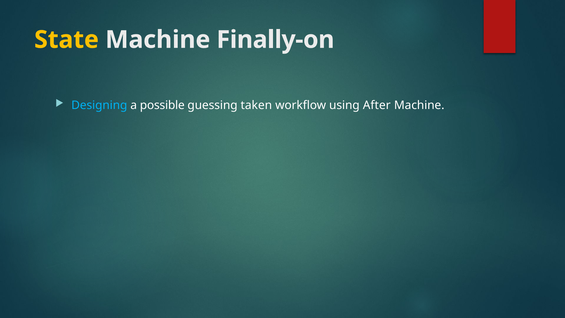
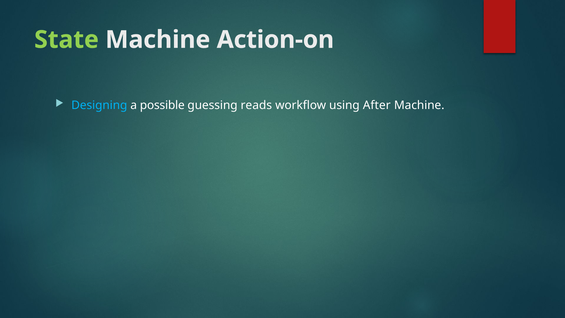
State colour: yellow -> light green
Finally-on: Finally-on -> Action-on
taken: taken -> reads
